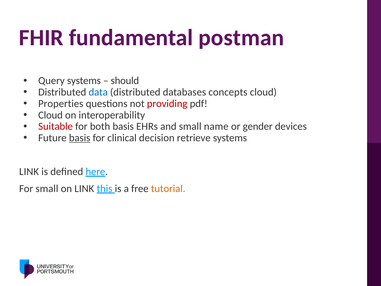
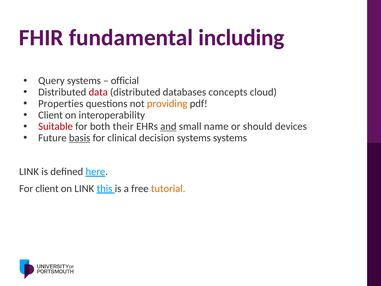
postman: postman -> including
should: should -> official
data colour: blue -> red
providing colour: red -> orange
Cloud at (50, 115): Cloud -> Client
both basis: basis -> their
and underline: none -> present
gender: gender -> should
decision retrieve: retrieve -> systems
For small: small -> client
